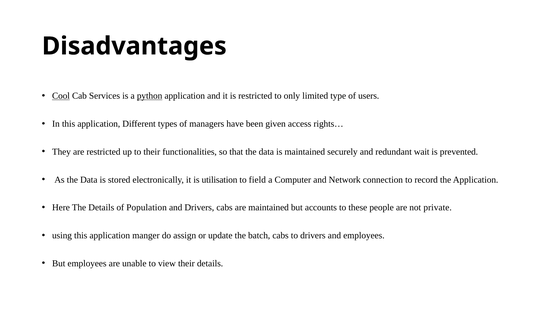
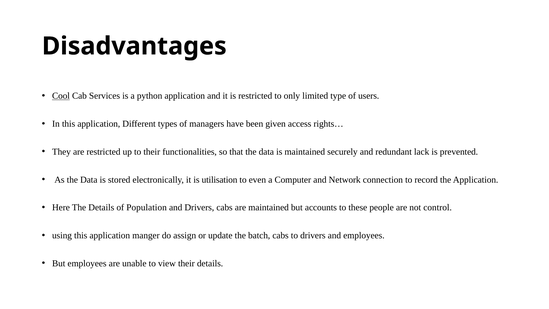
python underline: present -> none
wait: wait -> lack
field: field -> even
private: private -> control
